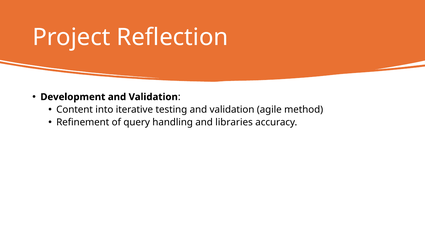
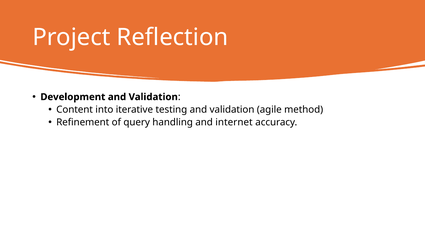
libraries: libraries -> internet
